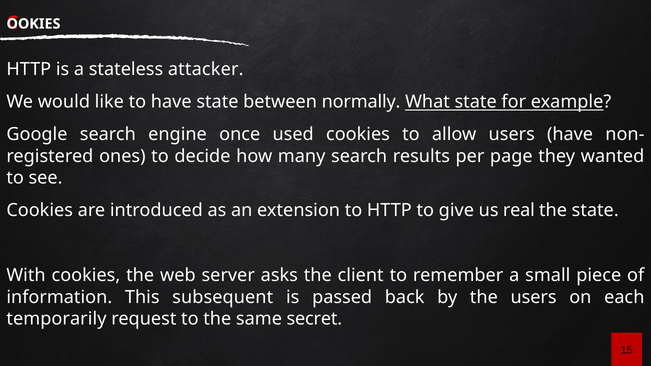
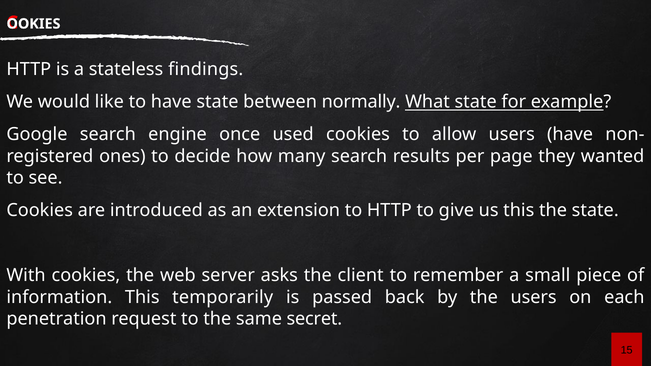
attacker: attacker -> findings
us real: real -> this
subsequent: subsequent -> temporarily
temporarily: temporarily -> penetration
